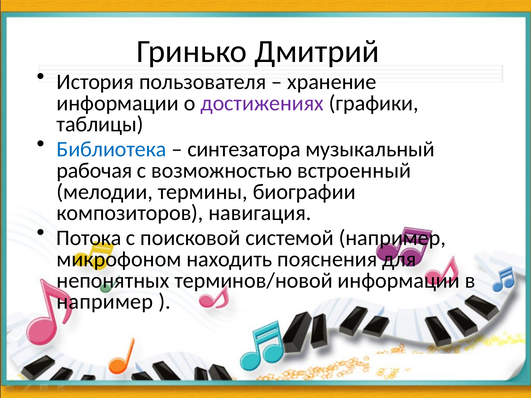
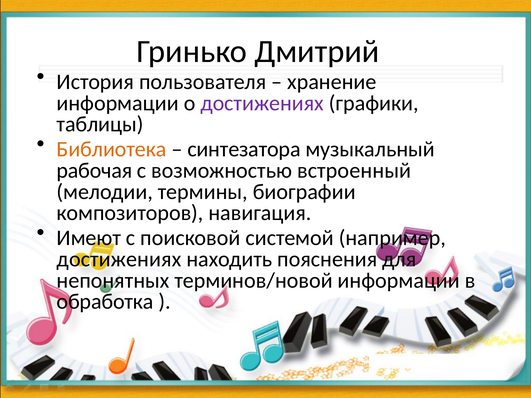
Библиотека colour: blue -> orange
Потока: Потока -> Имеют
микрофоном at (119, 259): микрофоном -> достижениях
например at (105, 302): например -> обработка
